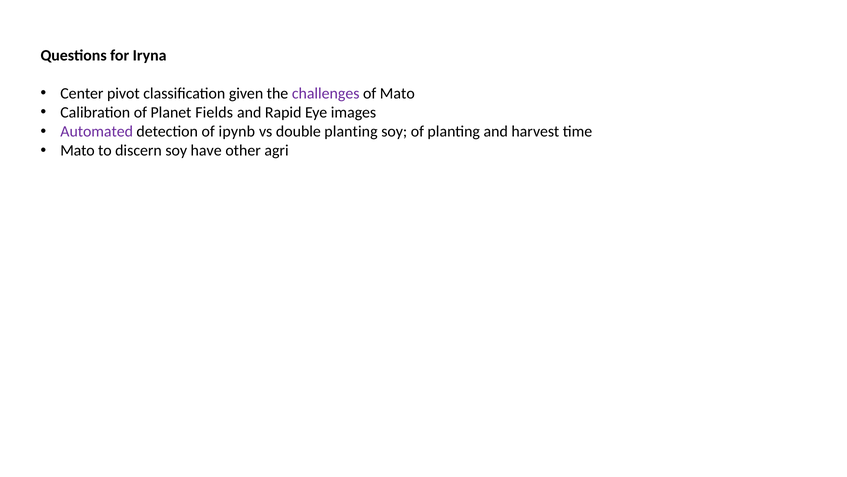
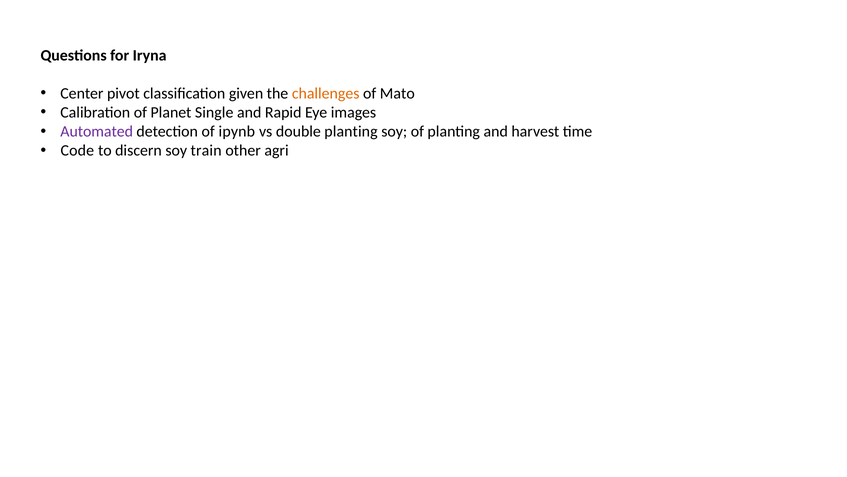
challenges colour: purple -> orange
Fields: Fields -> Single
Mato at (77, 151): Mato -> Code
have: have -> train
